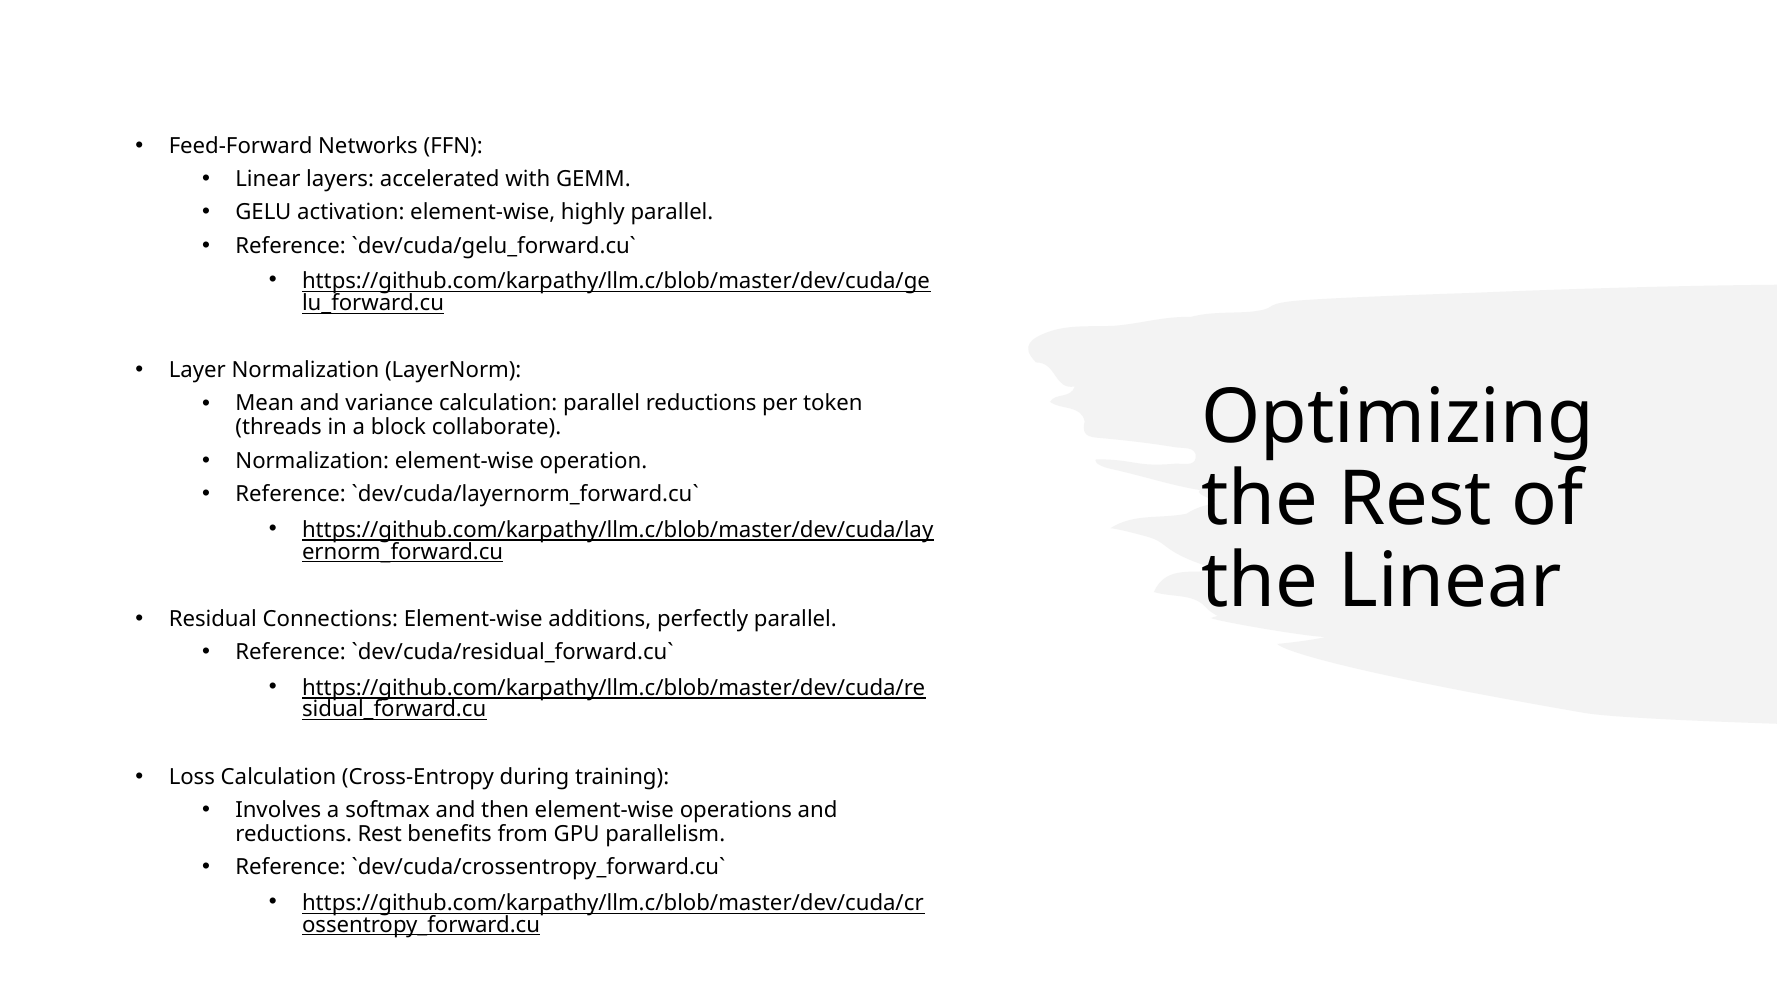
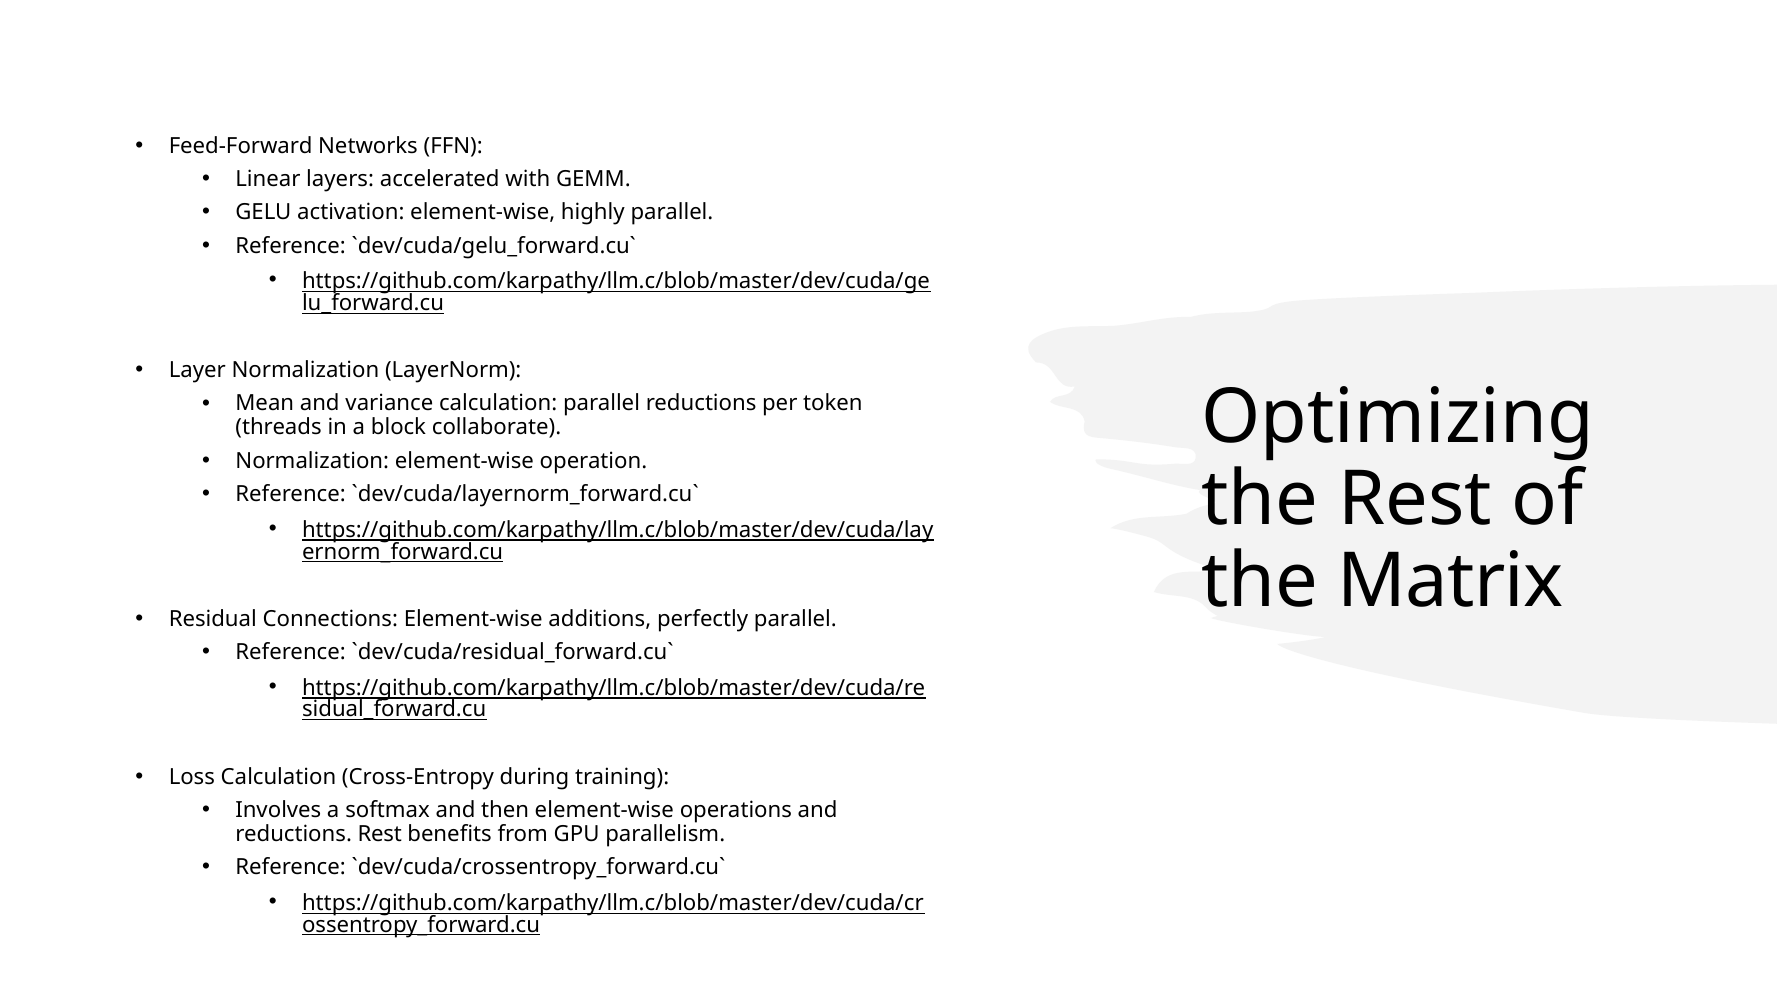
the Linear: Linear -> Matrix
